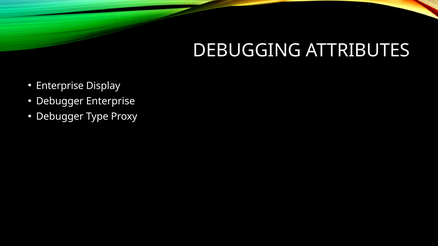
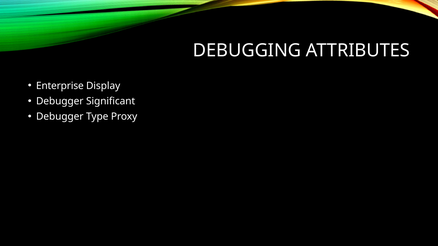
Debugger Enterprise: Enterprise -> Significant
